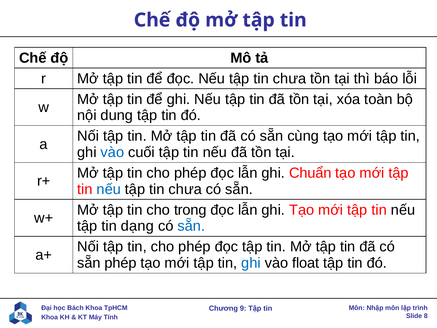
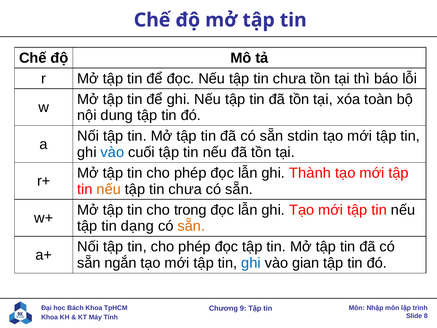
cùng: cùng -> stdin
Chuẩn: Chuẩn -> Thành
nếu at (109, 189) colour: blue -> orange
sẵn at (191, 226) colour: blue -> orange
sẵn phép: phép -> ngắn
float: float -> gian
